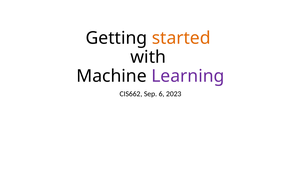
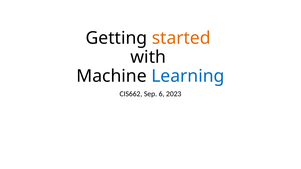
Learning colour: purple -> blue
